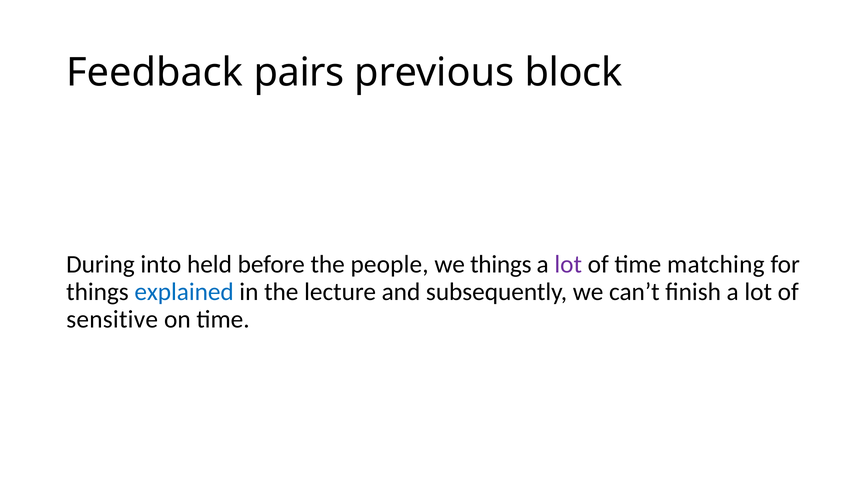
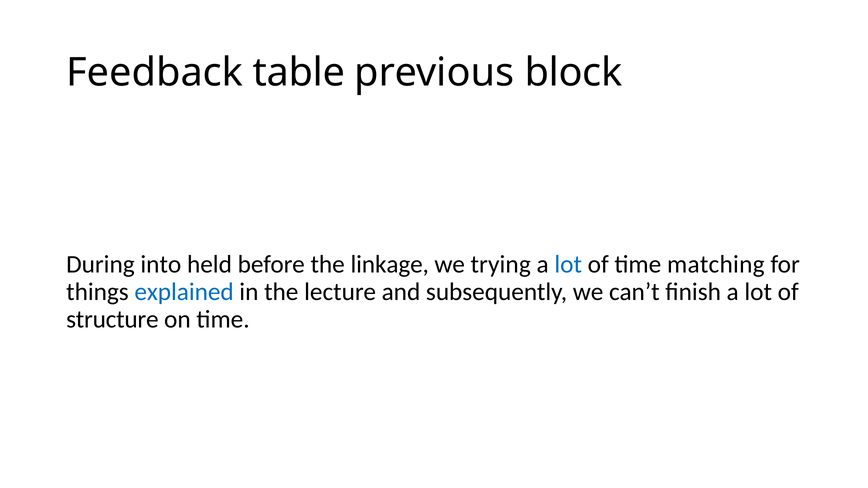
pairs: pairs -> table
people: people -> linkage
we things: things -> trying
lot at (568, 265) colour: purple -> blue
sensitive: sensitive -> structure
